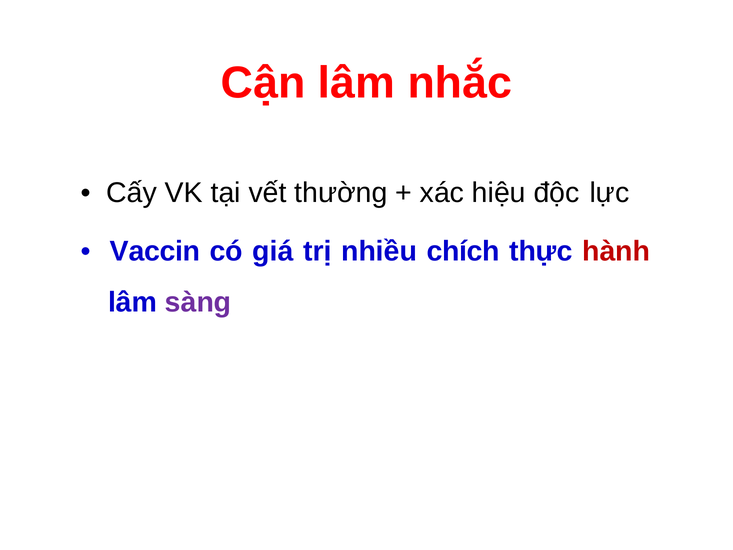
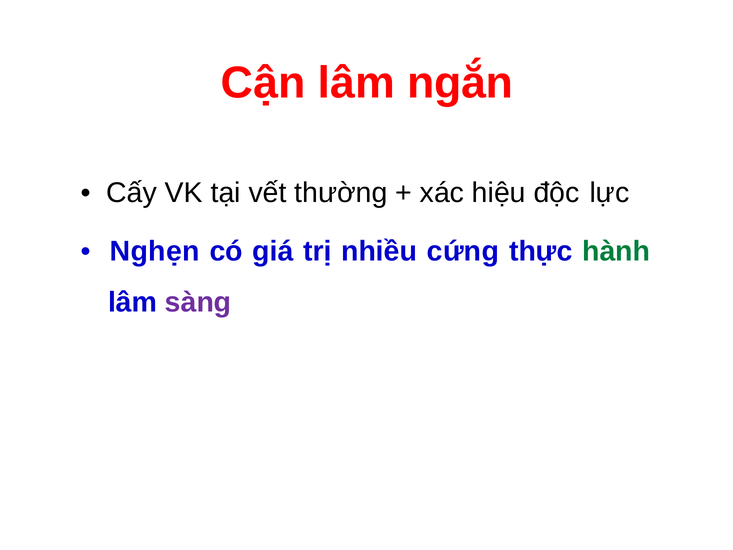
nhắc: nhắc -> ngắn
Vaccin: Vaccin -> Nghẹn
chích: chích -> cứng
hành colour: red -> green
